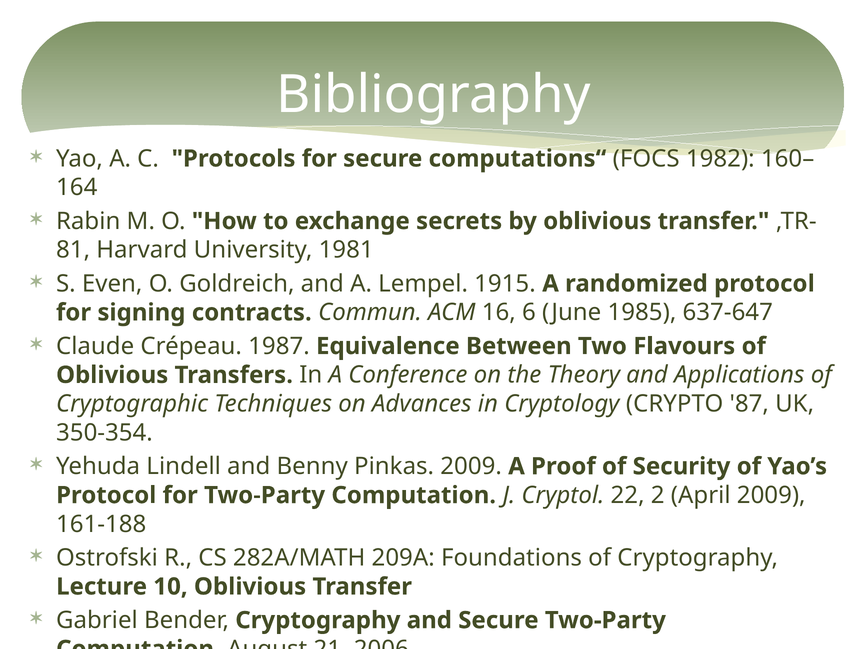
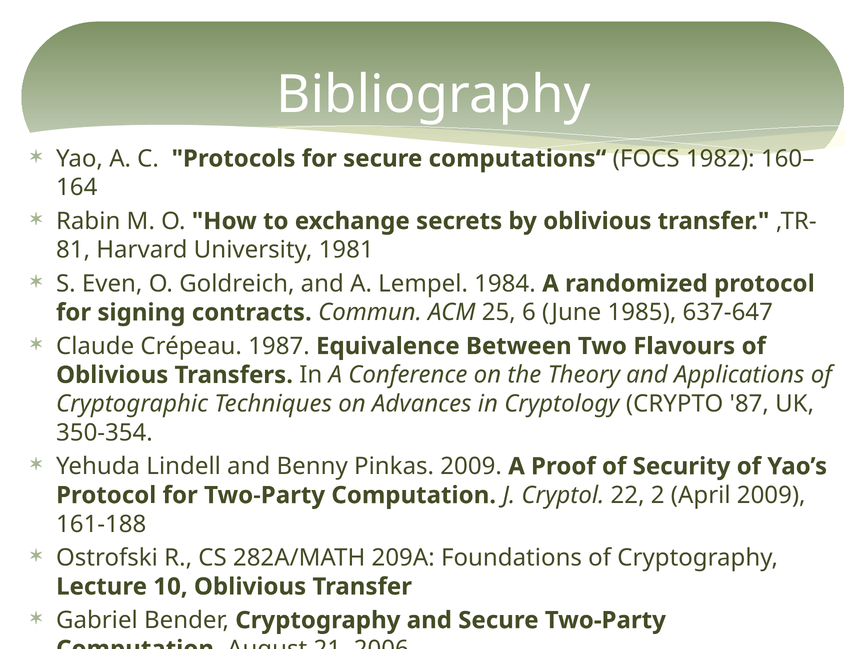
1915: 1915 -> 1984
16: 16 -> 25
